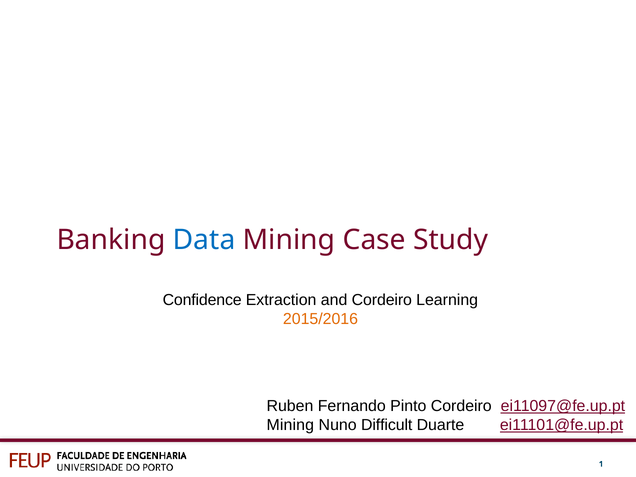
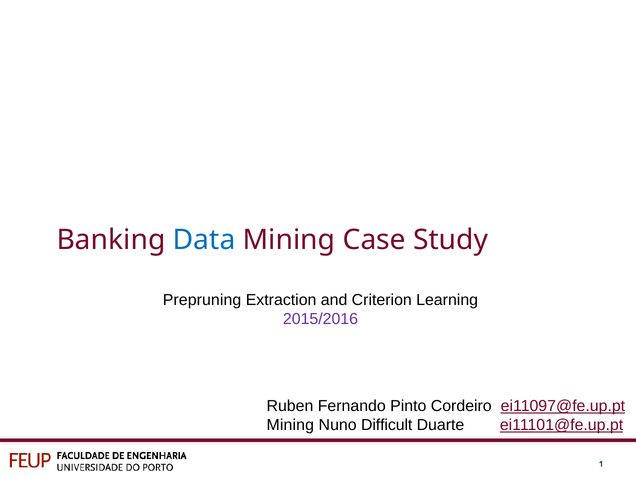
Confidence: Confidence -> Prepruning
and Cordeiro: Cordeiro -> Criterion
2015/2016 colour: orange -> purple
